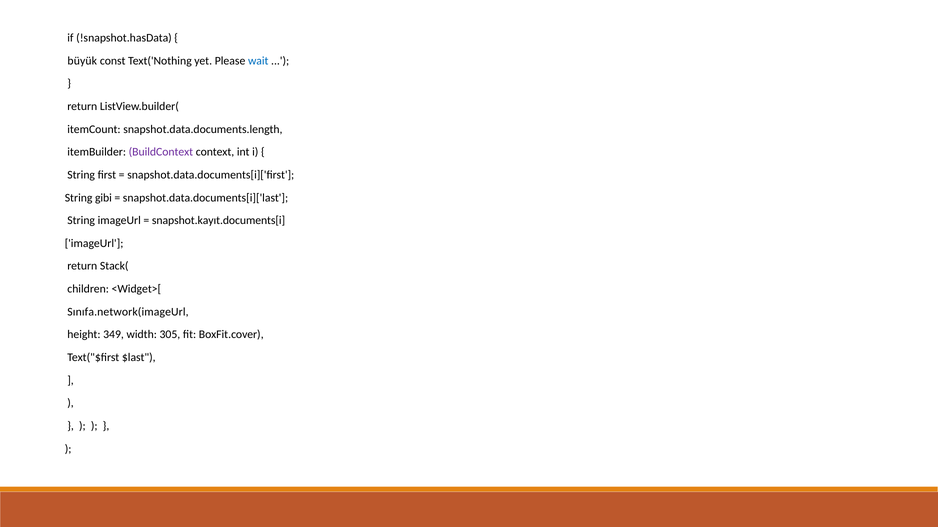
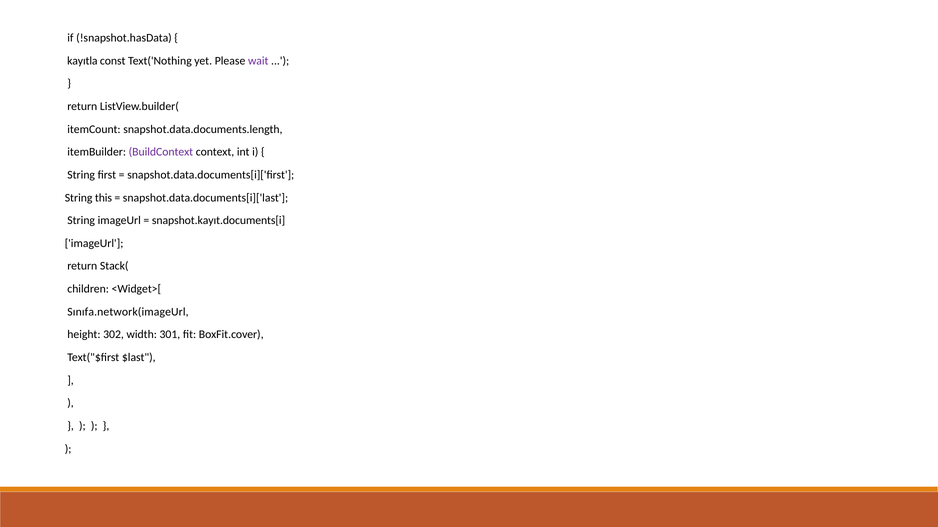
büyük: büyük -> kayıtla
wait colour: blue -> purple
gibi: gibi -> this
349: 349 -> 302
305: 305 -> 301
